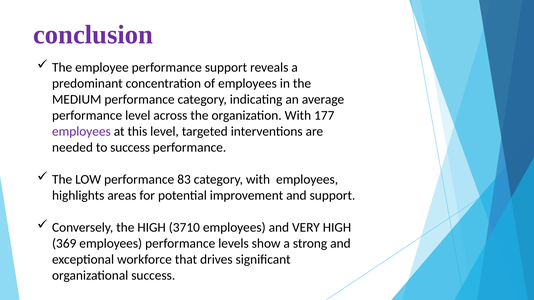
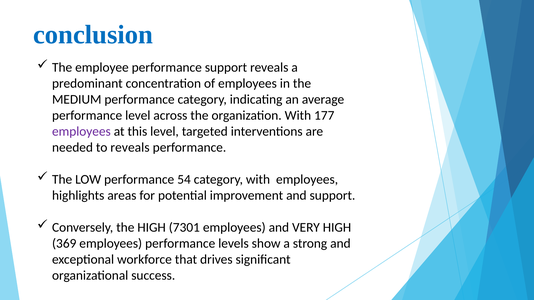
conclusion colour: purple -> blue
to success: success -> reveals
83: 83 -> 54
3710: 3710 -> 7301
